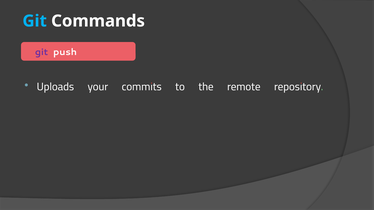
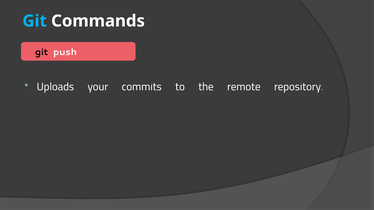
git at (41, 52) colour: purple -> black
